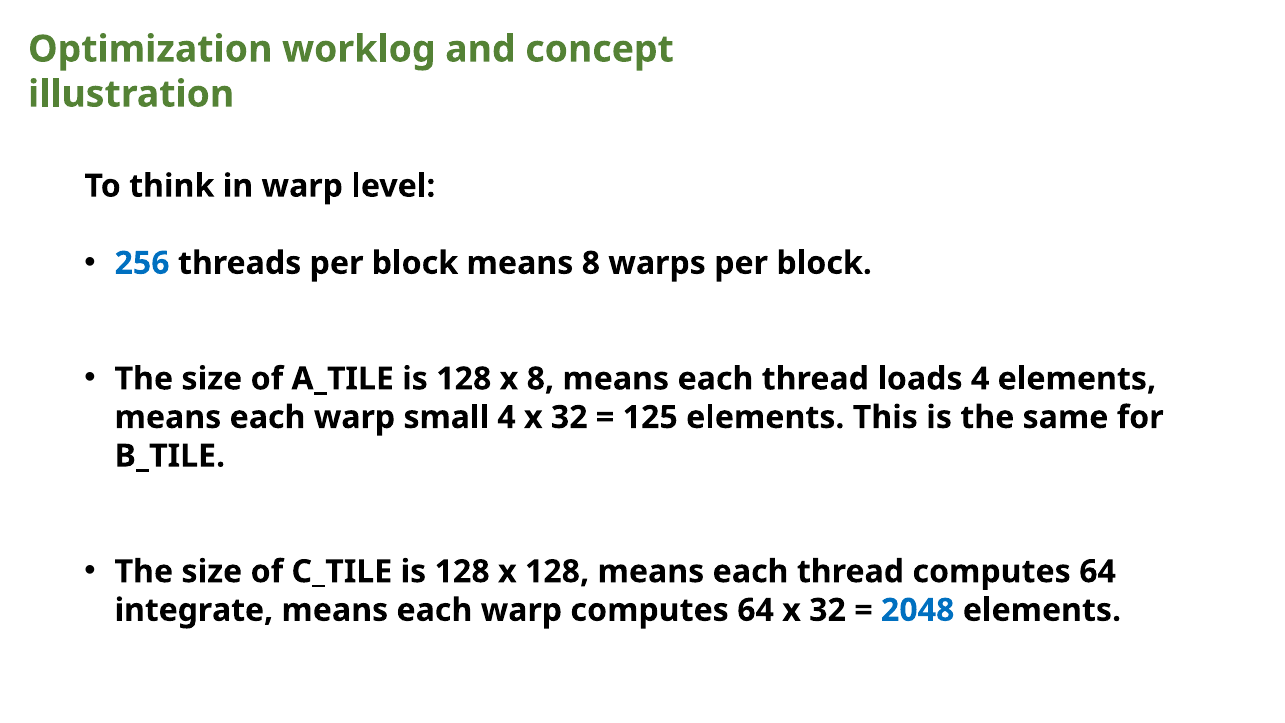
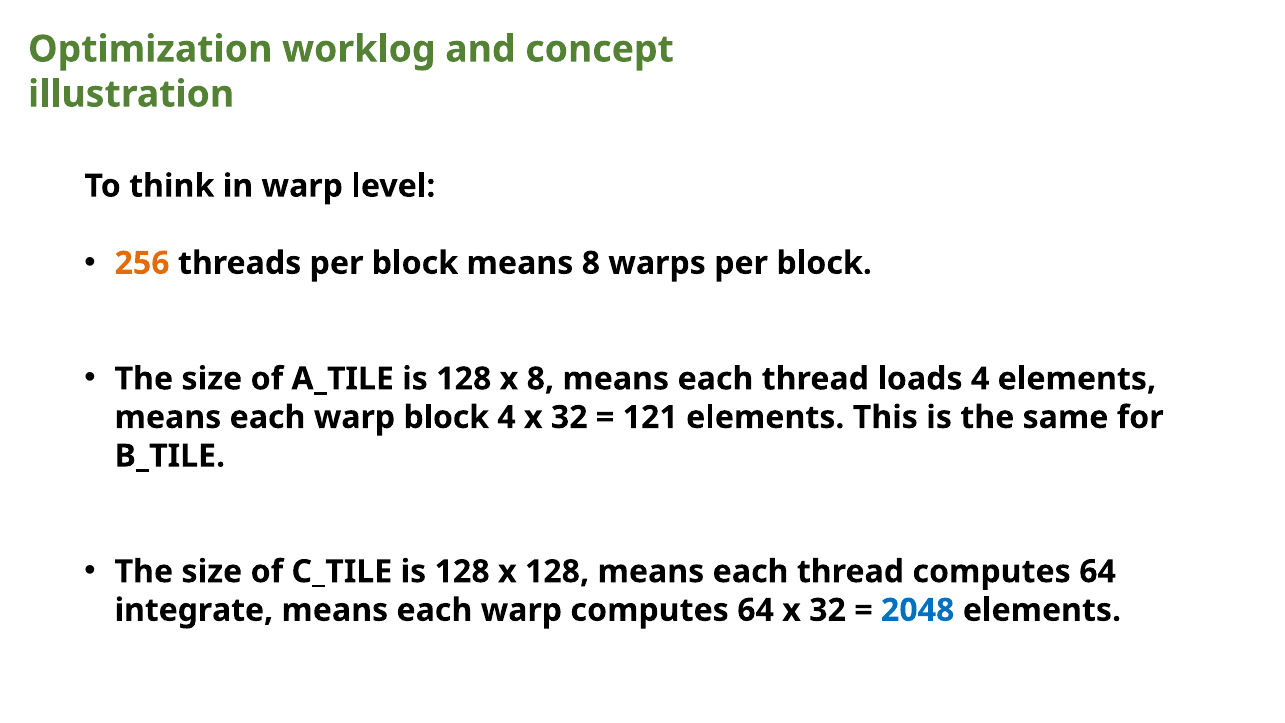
256 colour: blue -> orange
warp small: small -> block
125: 125 -> 121
